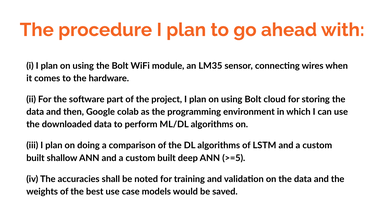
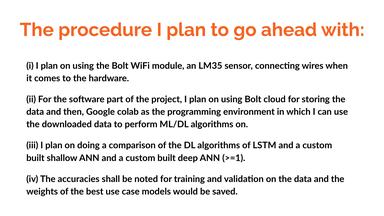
>=5: >=5 -> >=1
